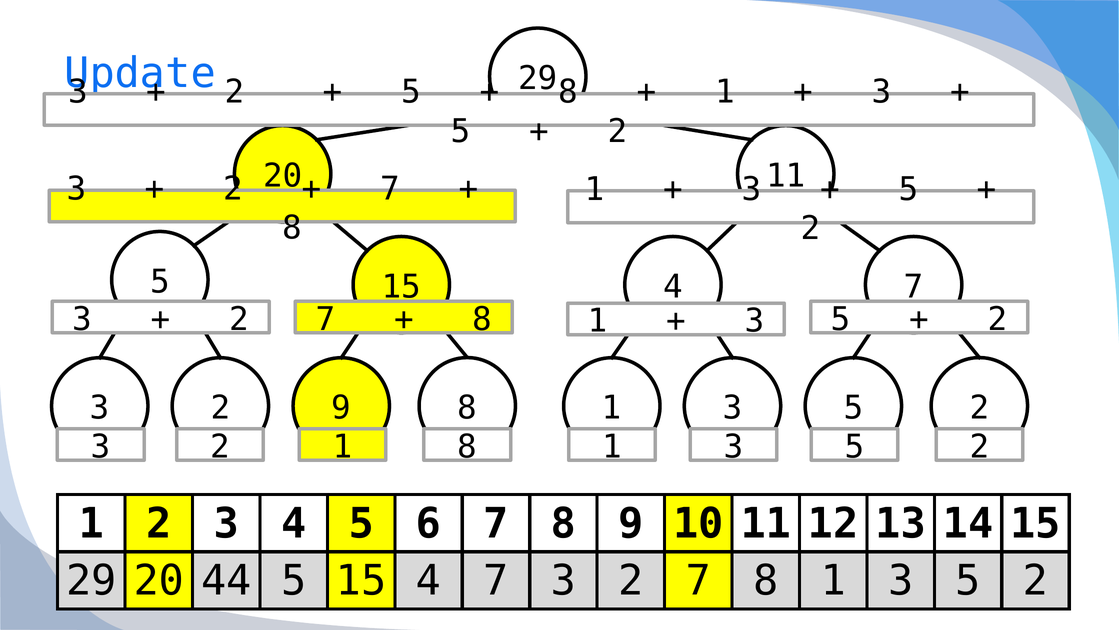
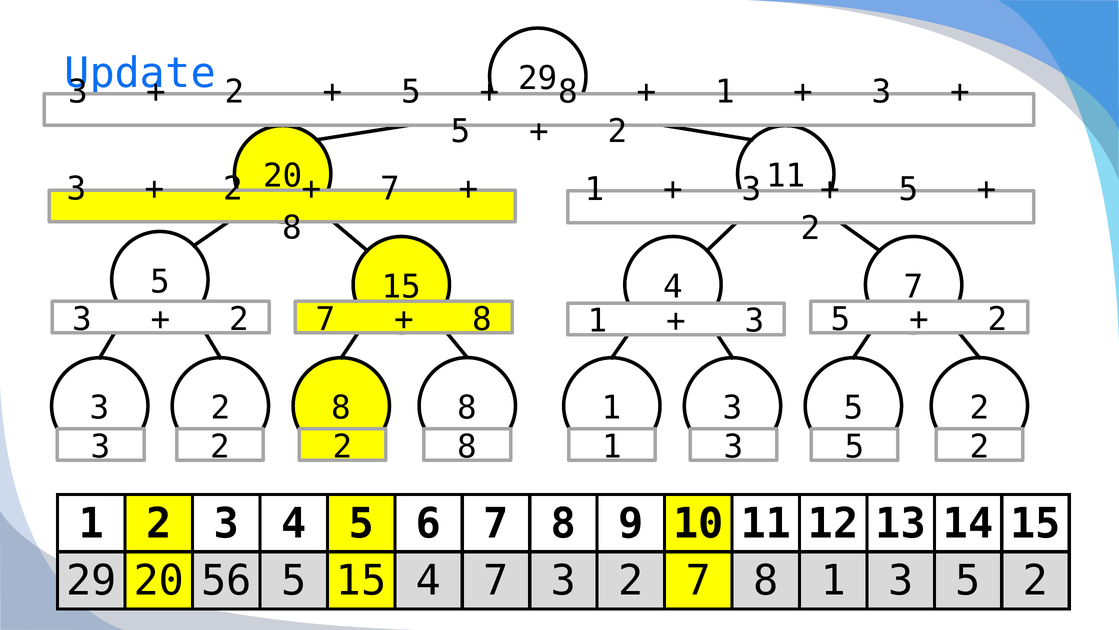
9 at (341, 408): 9 -> 8
3 2 1: 1 -> 2
44: 44 -> 56
